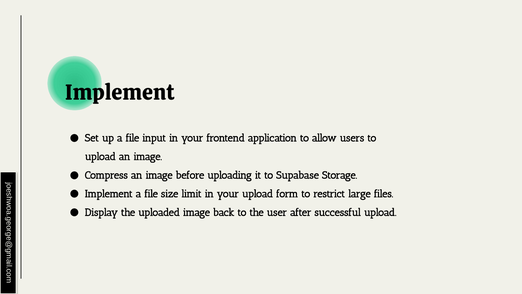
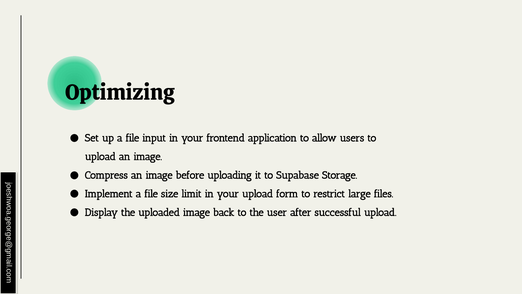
Implement at (120, 92): Implement -> Optimizing
